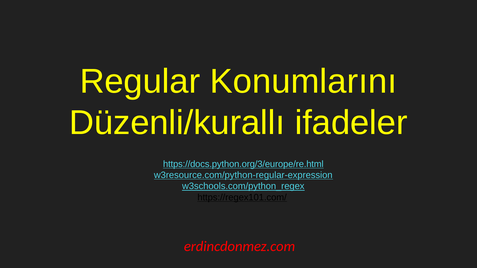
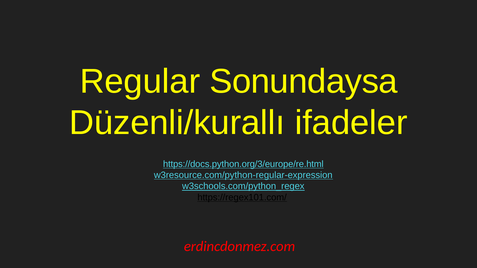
Konumlarını: Konumlarını -> Sonundaysa
